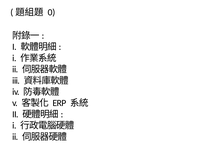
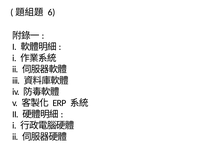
0: 0 -> 6
